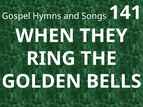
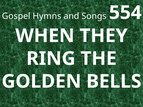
141: 141 -> 554
